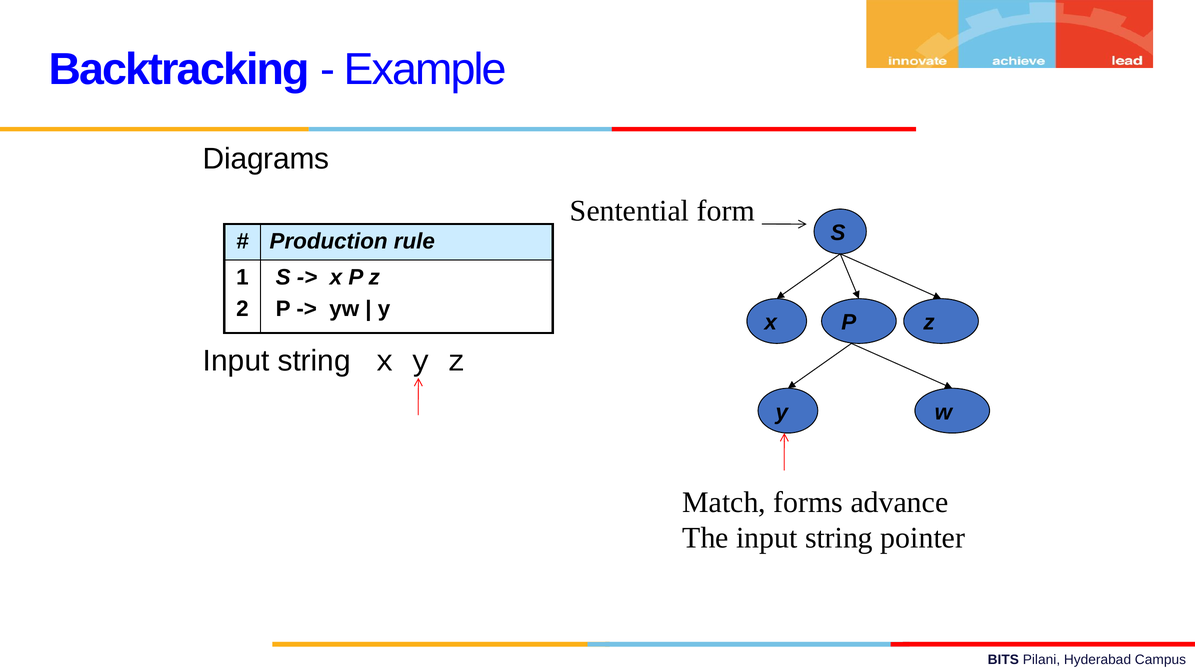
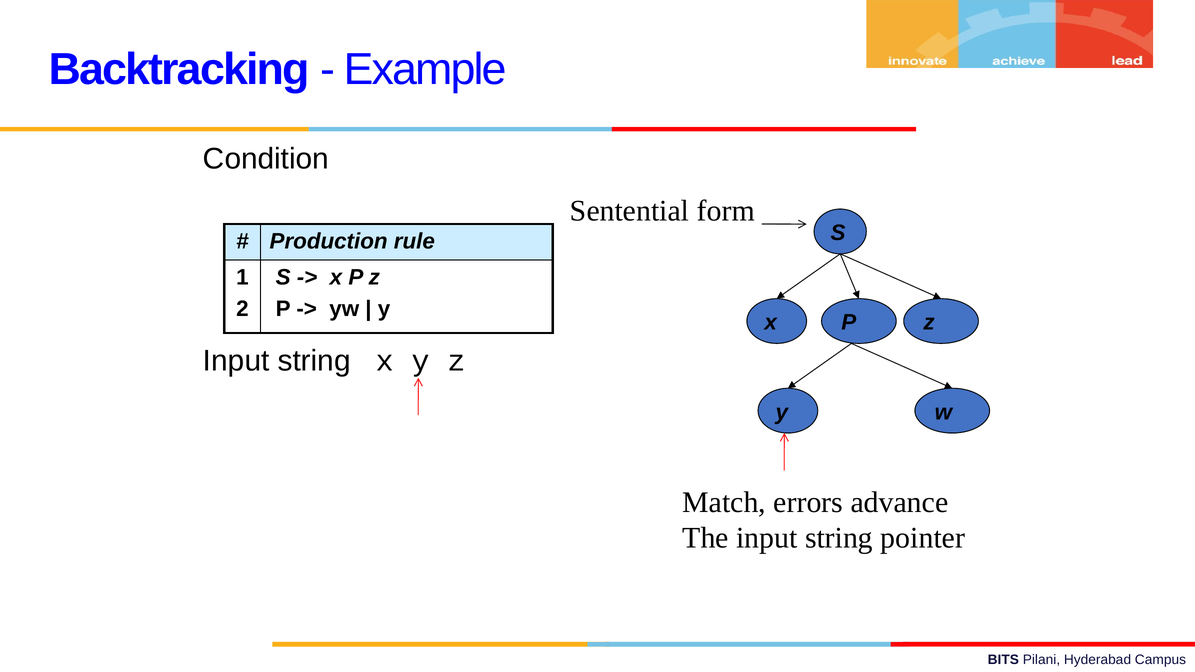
Diagrams: Diagrams -> Condition
forms: forms -> errors
